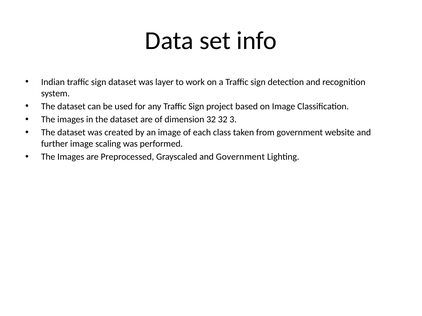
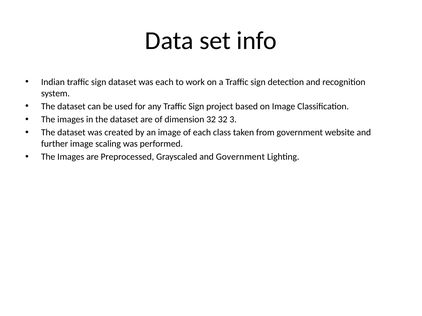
was layer: layer -> each
